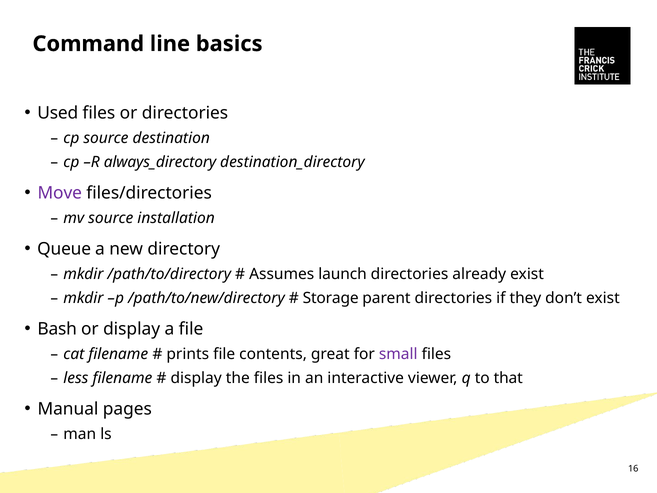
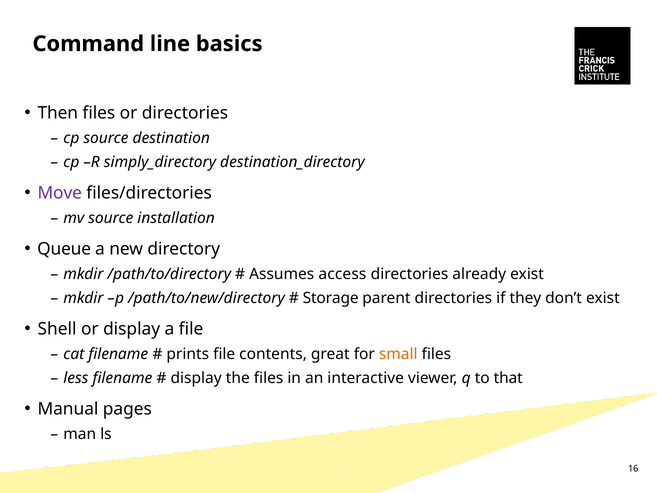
Used: Used -> Then
always_directory: always_directory -> simply_directory
launch: launch -> access
Bash: Bash -> Shell
small colour: purple -> orange
